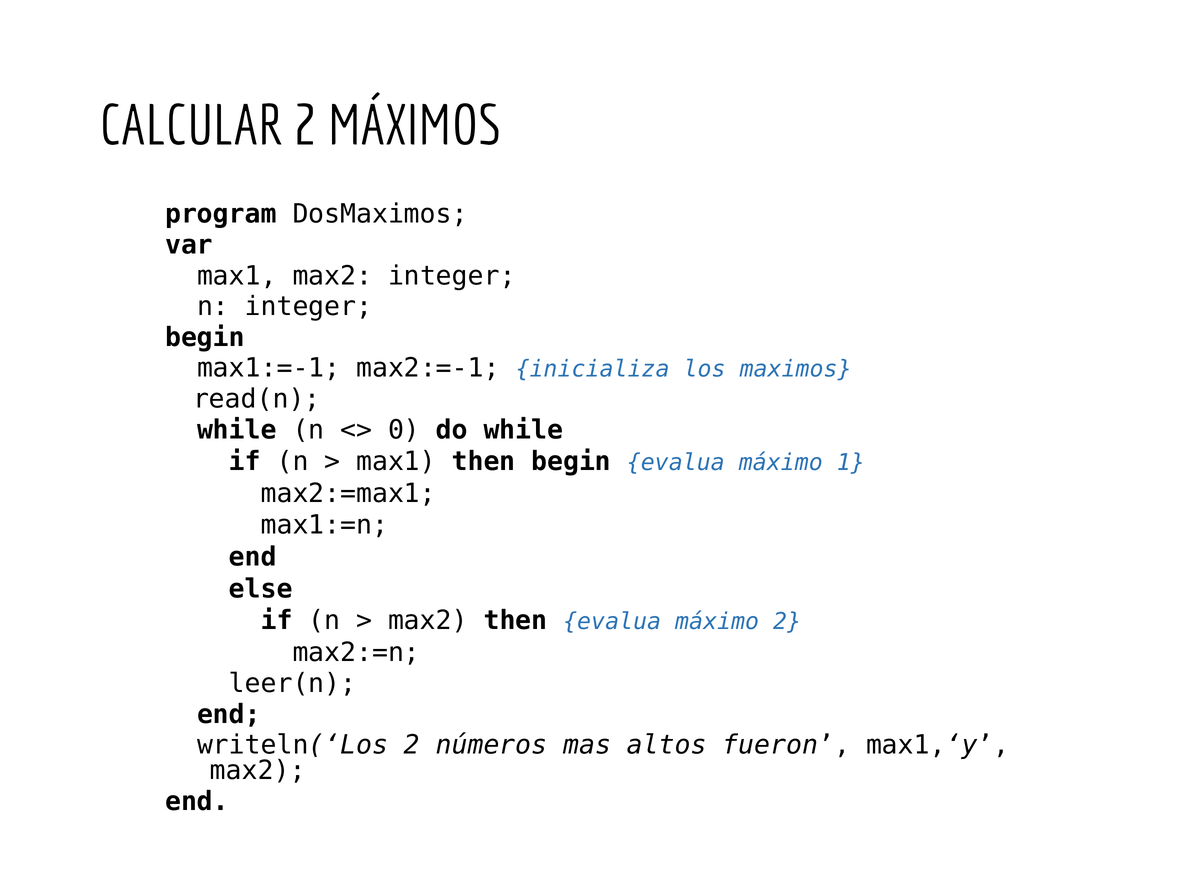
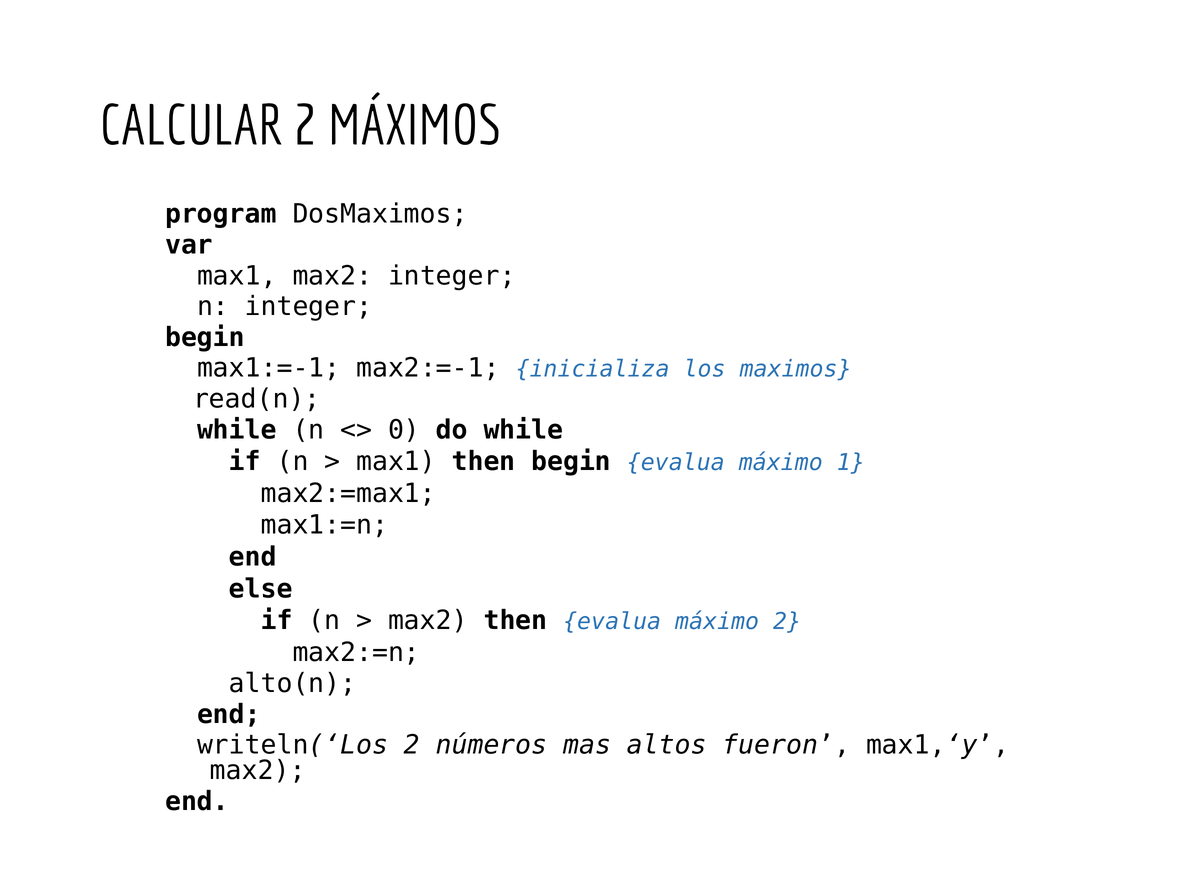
leer(n: leer(n -> alto(n
